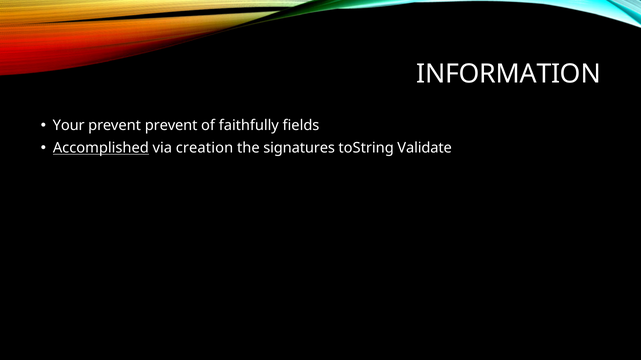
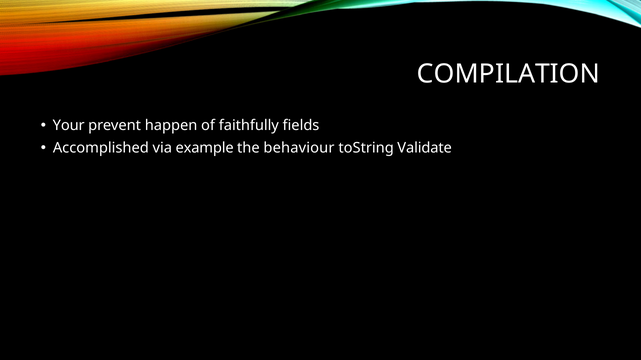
INFORMATION: INFORMATION -> COMPILATION
prevent prevent: prevent -> happen
Accomplished underline: present -> none
creation: creation -> example
signatures: signatures -> behaviour
